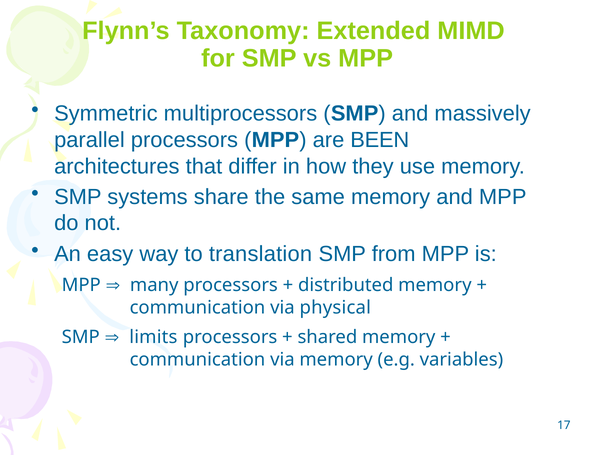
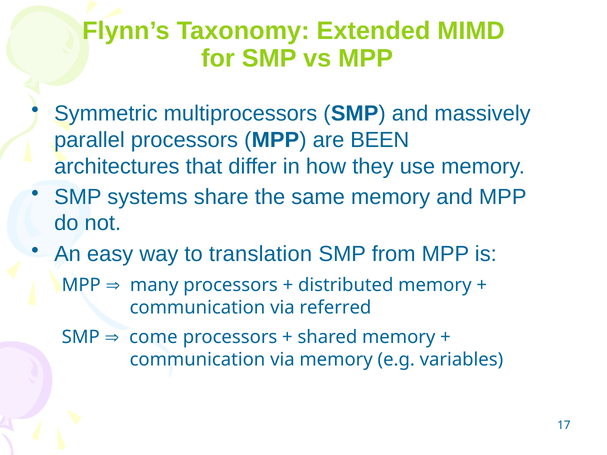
physical: physical -> referred
limits: limits -> come
